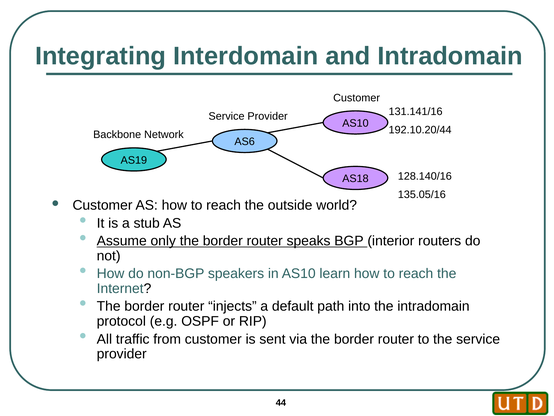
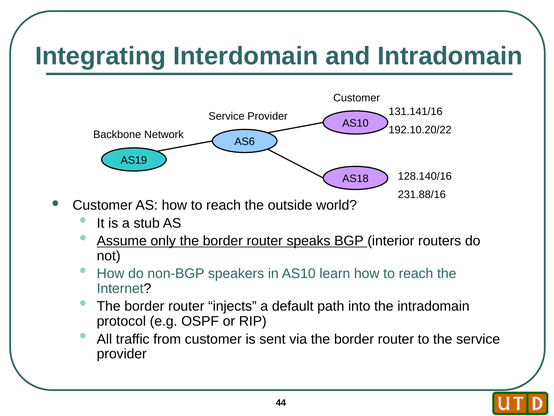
192.10.20/44: 192.10.20/44 -> 192.10.20/22
135.05/16: 135.05/16 -> 231.88/16
